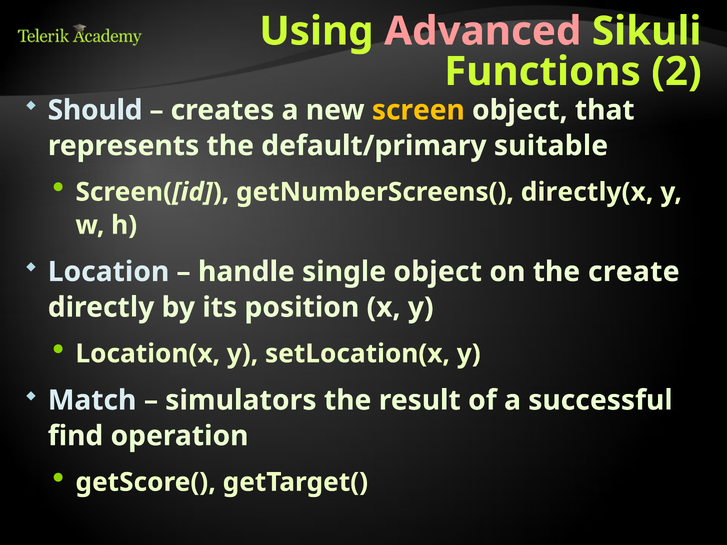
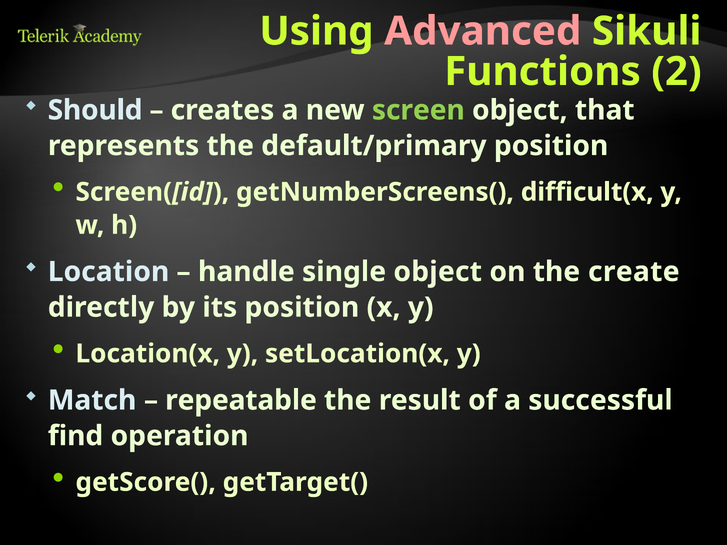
screen colour: yellow -> light green
default/primary suitable: suitable -> position
directly(x: directly(x -> difficult(x
simulators: simulators -> repeatable
